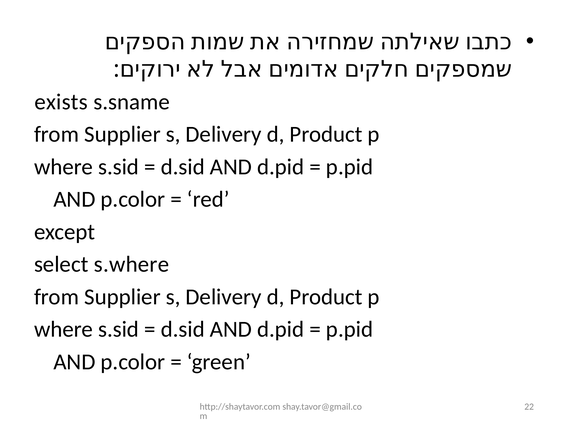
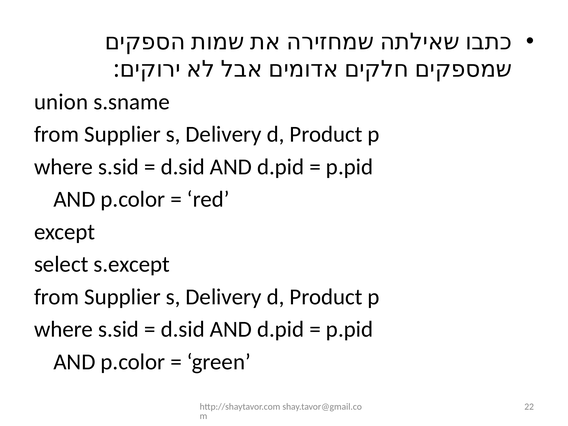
exists: exists -> union
s.where: s.where -> s.except
